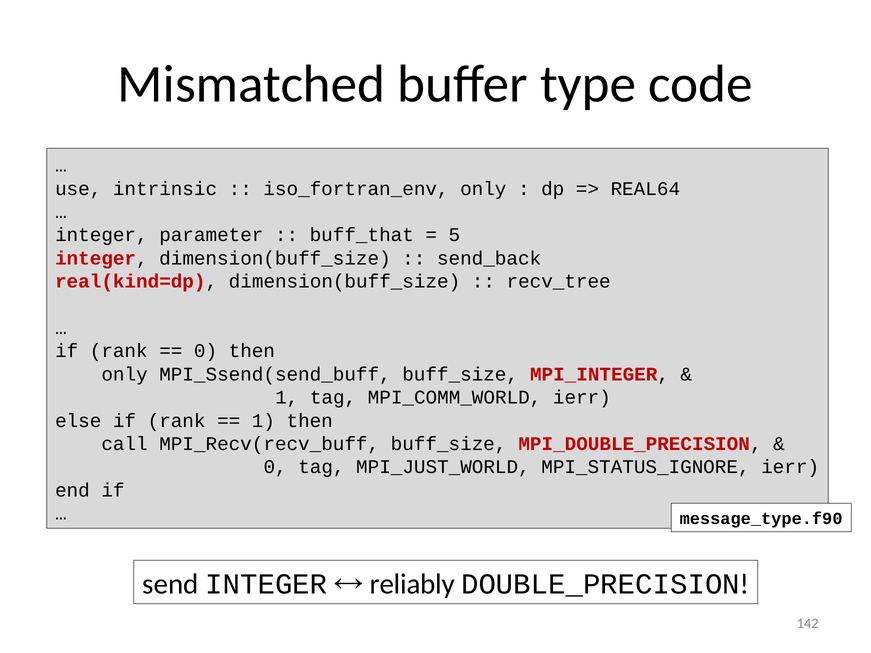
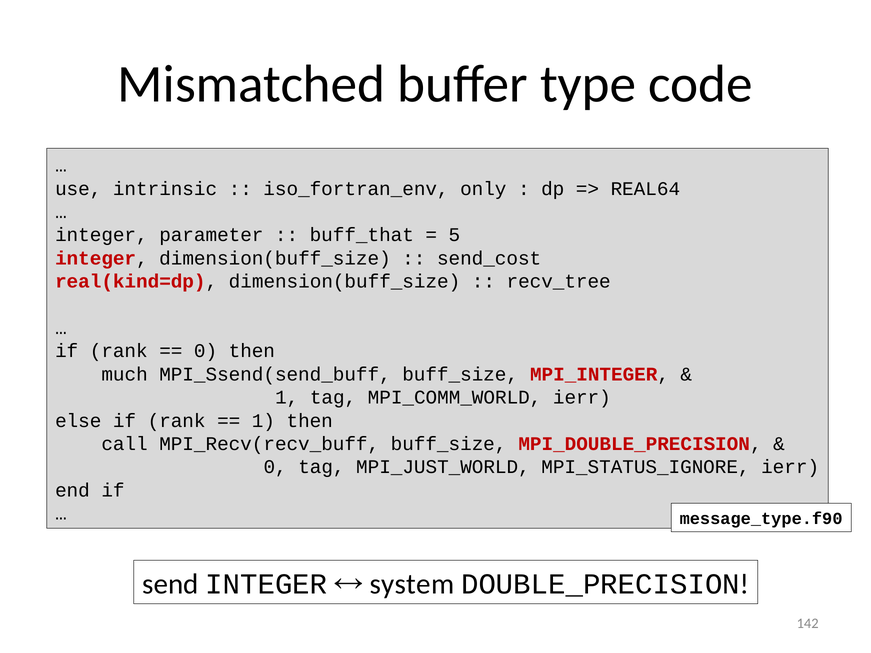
send_back: send_back -> send_cost
only at (125, 374): only -> much
reliably: reliably -> system
